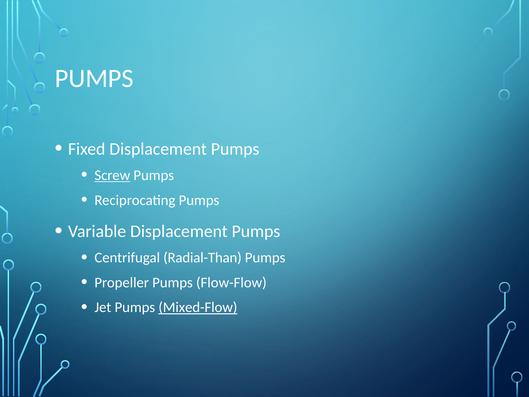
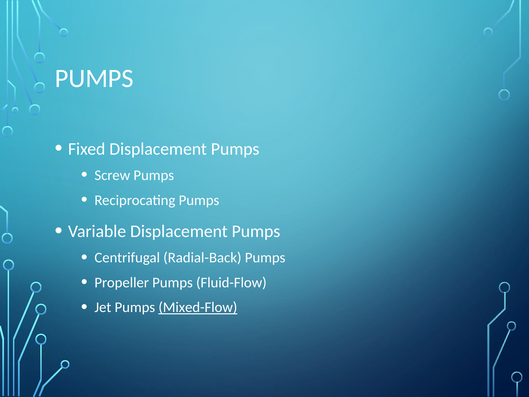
Screw underline: present -> none
Radial-Than: Radial-Than -> Radial-Back
Flow-Flow: Flow-Flow -> Fluid-Flow
